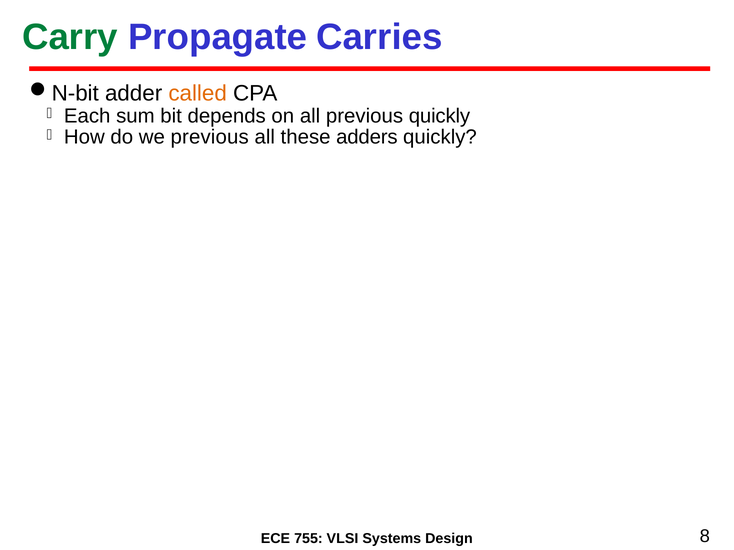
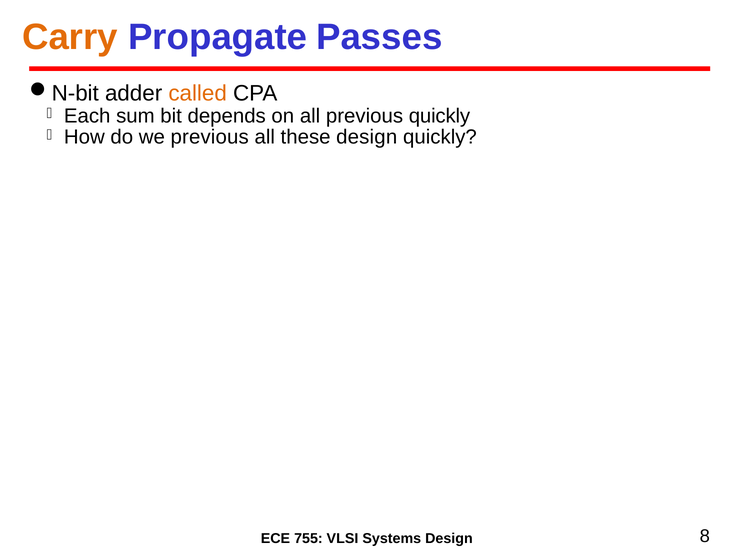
Carry colour: green -> orange
Carries: Carries -> Passes
these adders: adders -> design
